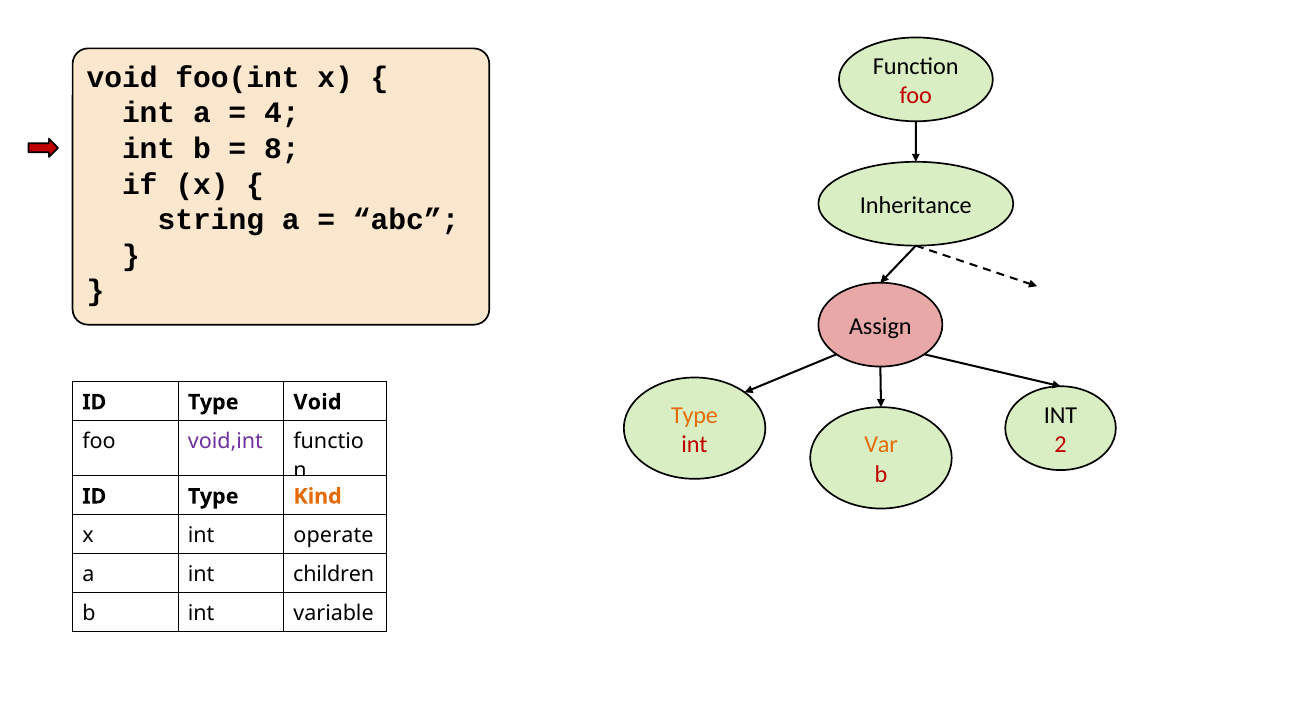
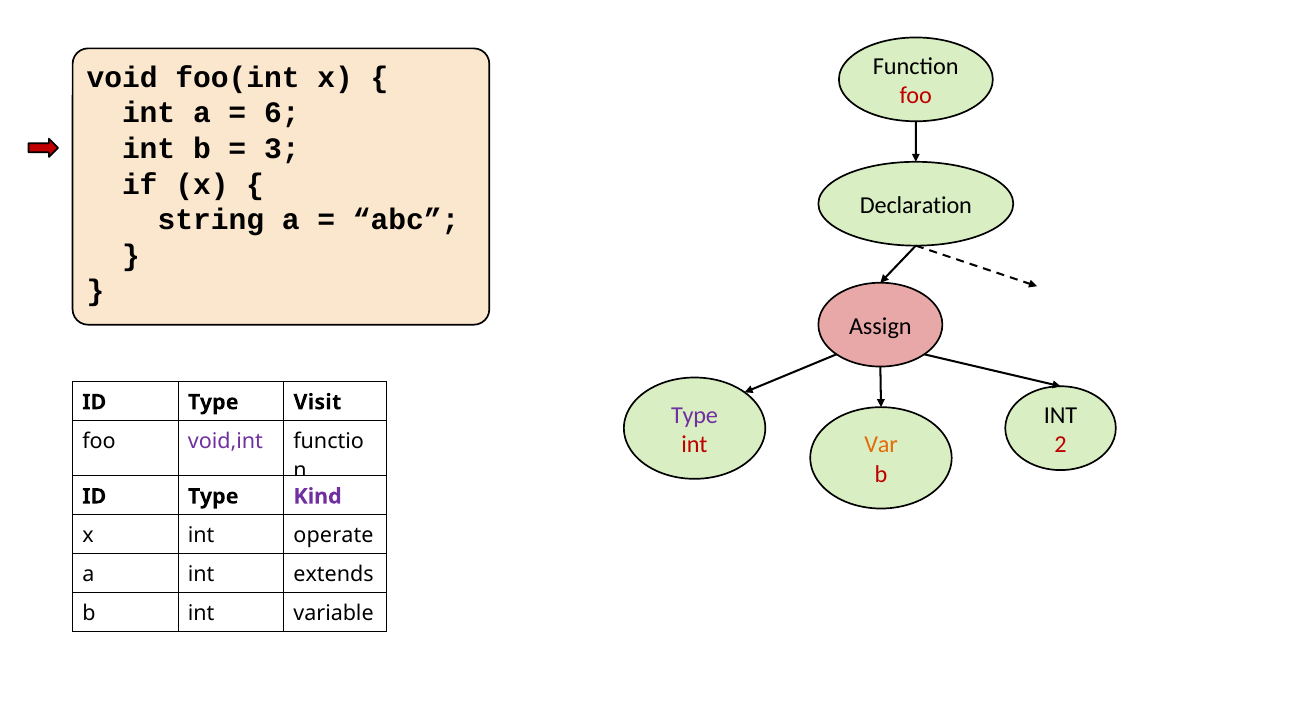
4: 4 -> 6
8: 8 -> 3
Inheritance: Inheritance -> Declaration
Type Void: Void -> Visit
Type at (695, 415) colour: orange -> purple
Kind colour: orange -> purple
children: children -> extends
